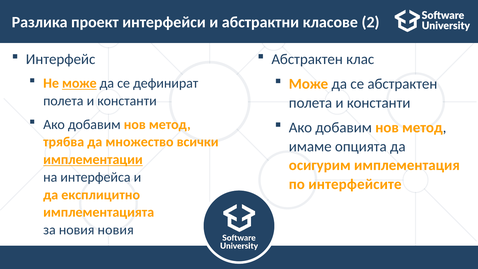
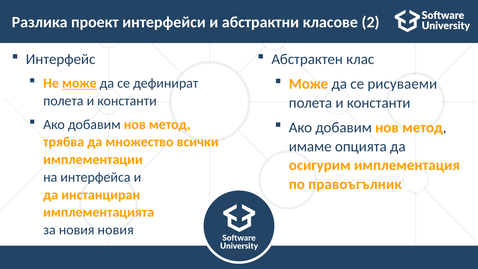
се абстрактен: абстрактен -> рисуваеми
имплементации underline: present -> none
интерфейсите: интерфейсите -> правоъгълник
експлицитно: експлицитно -> инстанциран
